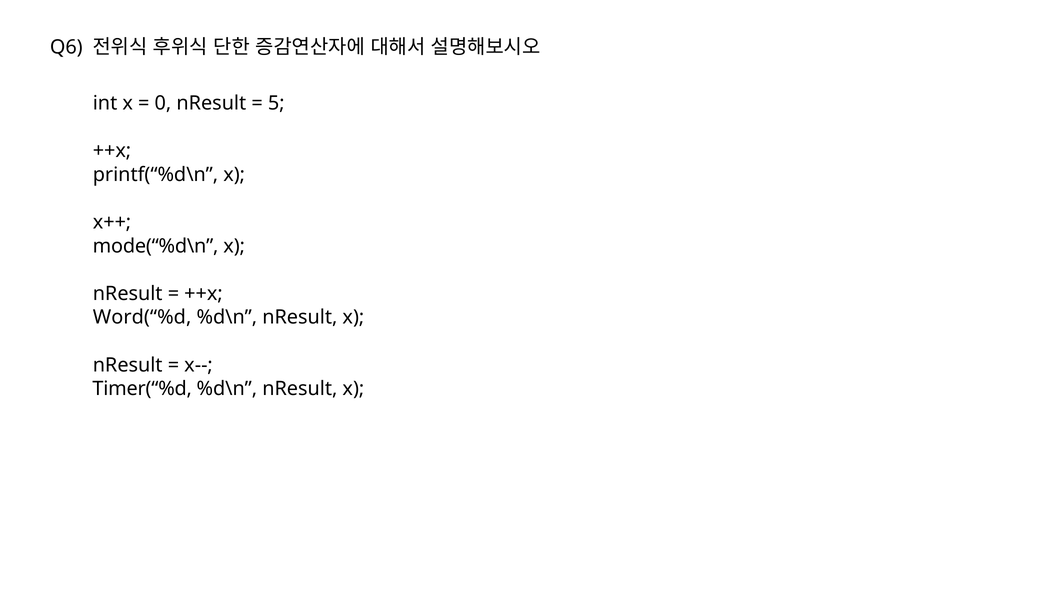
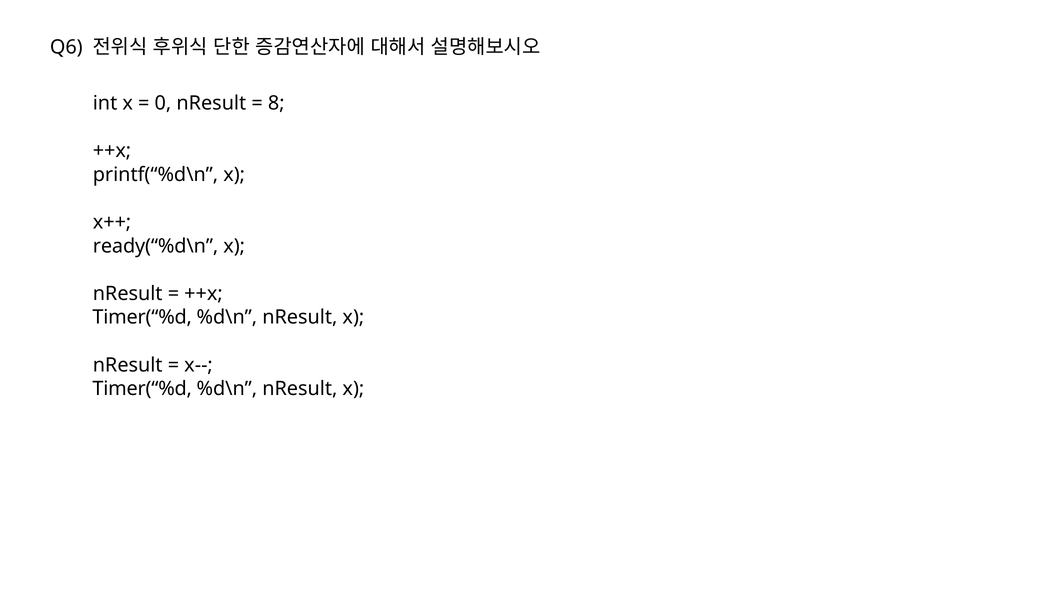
5: 5 -> 8
mode(“%d\n: mode(“%d\n -> ready(“%d\n
Word(“%d at (142, 318): Word(“%d -> Timer(“%d
